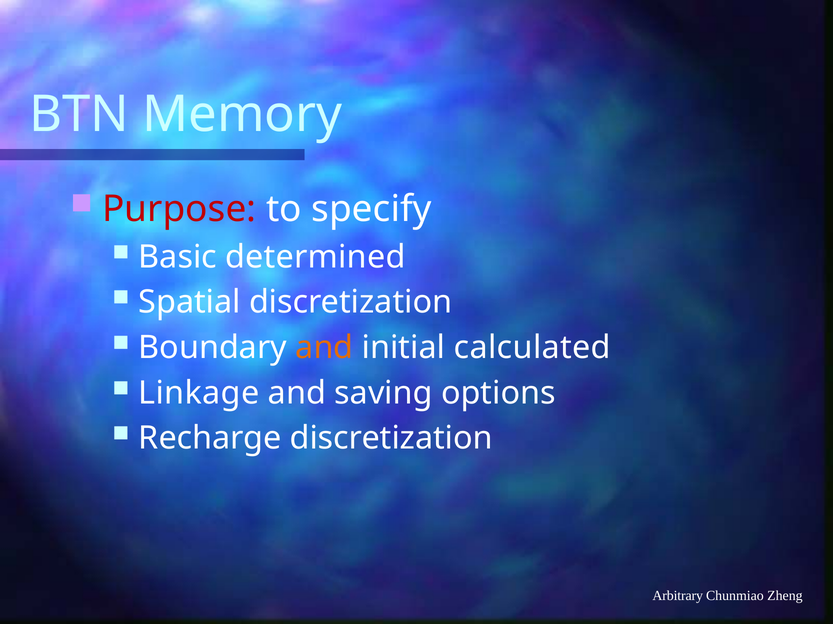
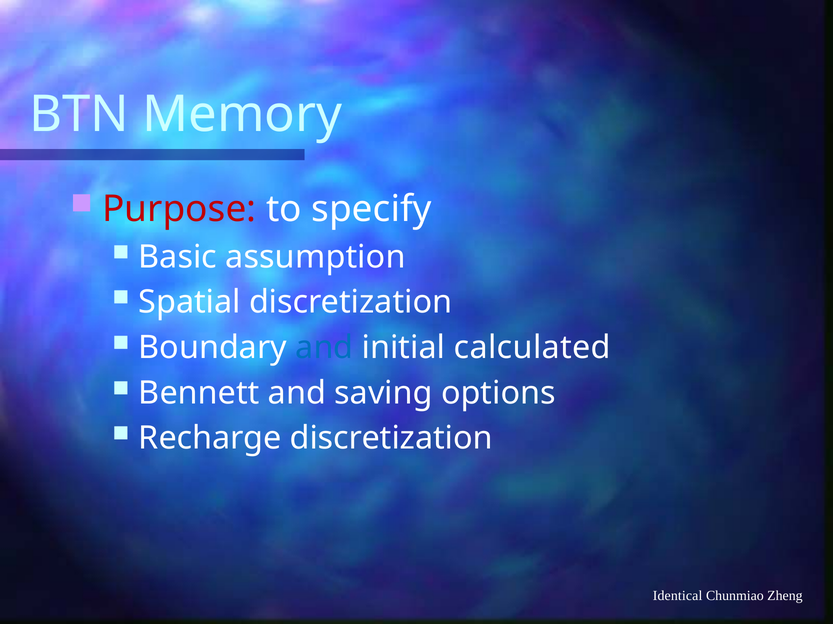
determined: determined -> assumption
and at (324, 348) colour: orange -> blue
Linkage: Linkage -> Bennett
Arbitrary: Arbitrary -> Identical
